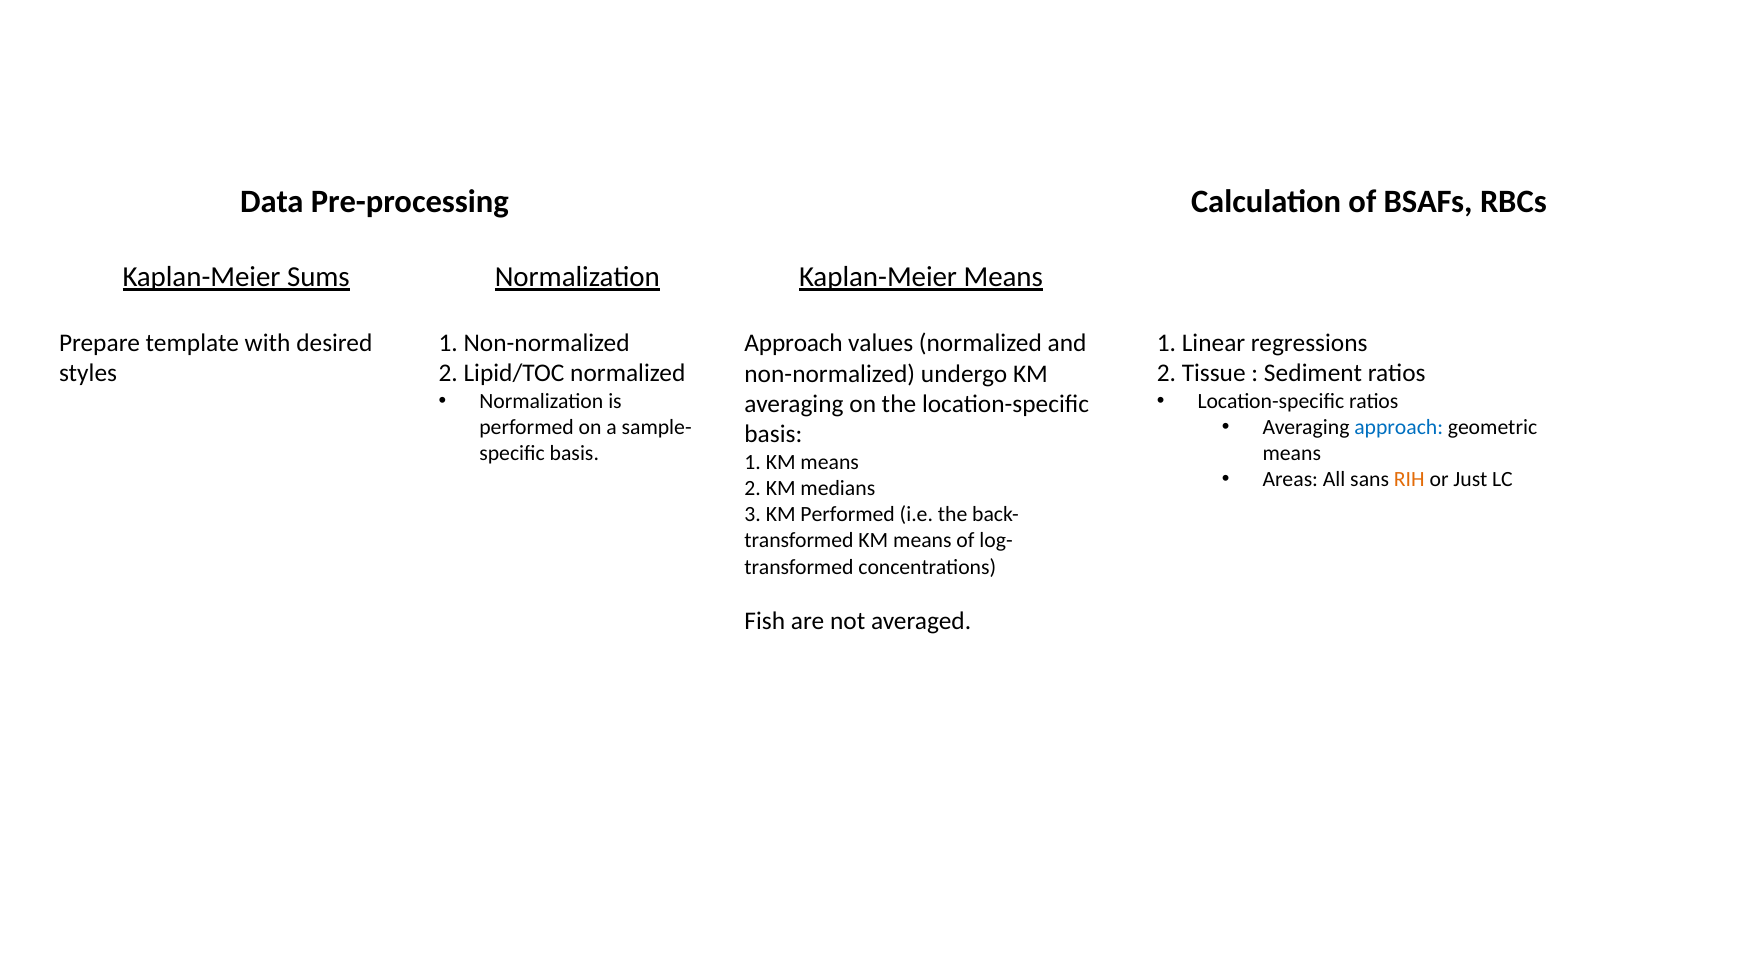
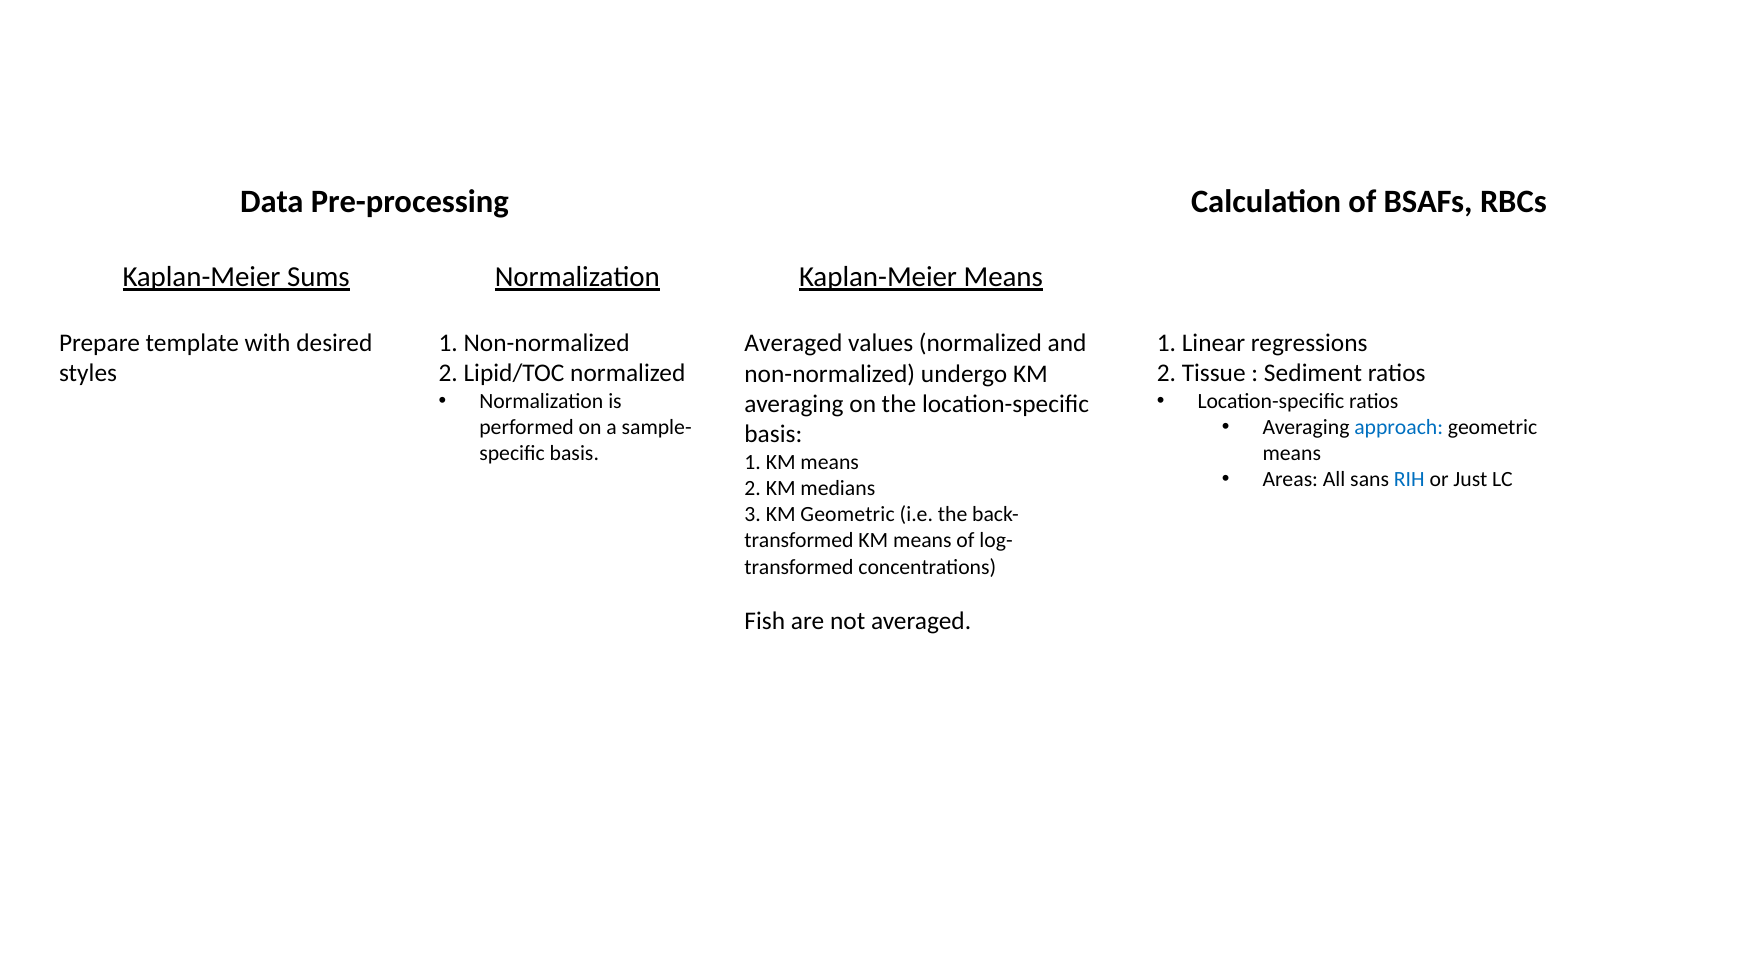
Approach at (794, 343): Approach -> Averaged
RIH colour: orange -> blue
KM Performed: Performed -> Geometric
